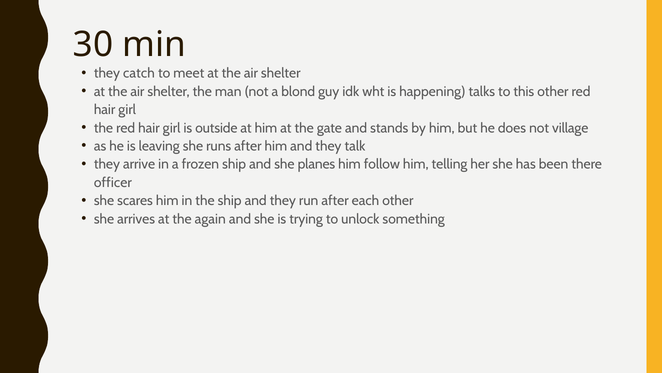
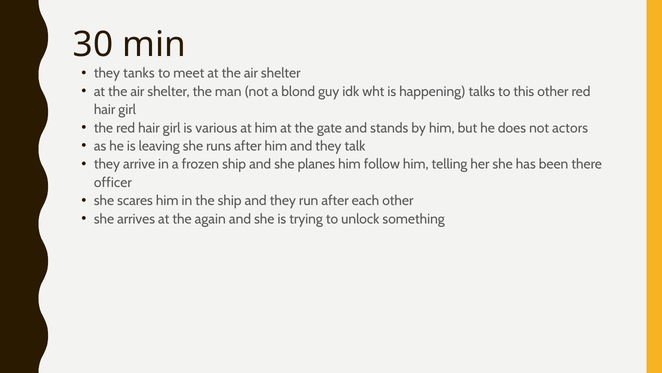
catch: catch -> tanks
outside: outside -> various
village: village -> actors
